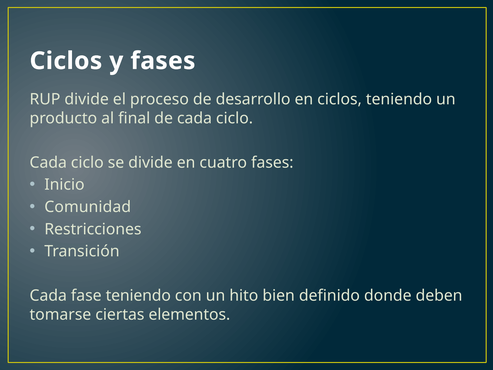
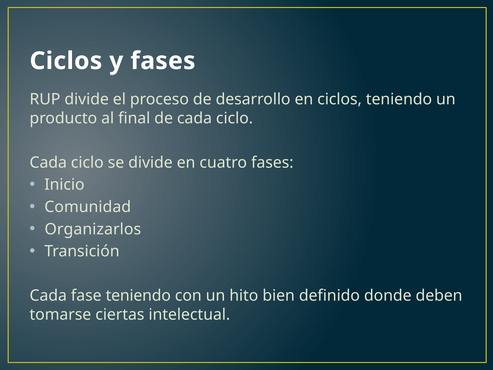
Restricciones: Restricciones -> Organizarlos
elementos: elementos -> intelectual
